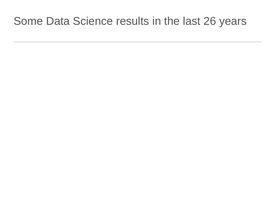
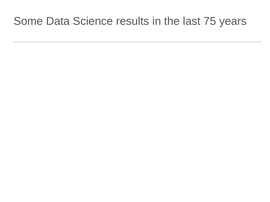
26: 26 -> 75
